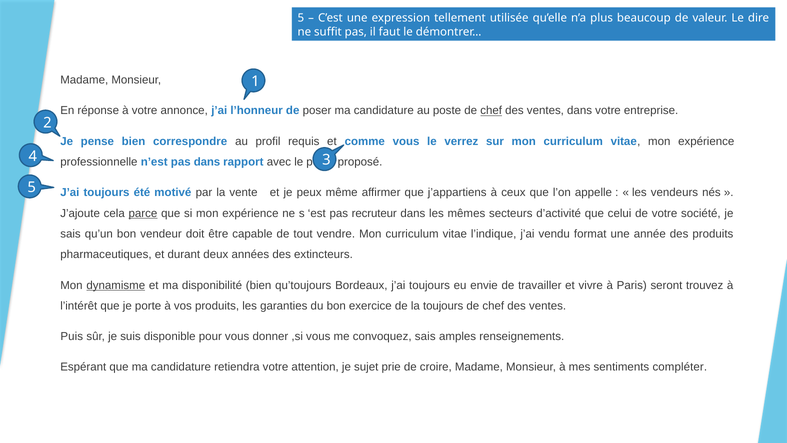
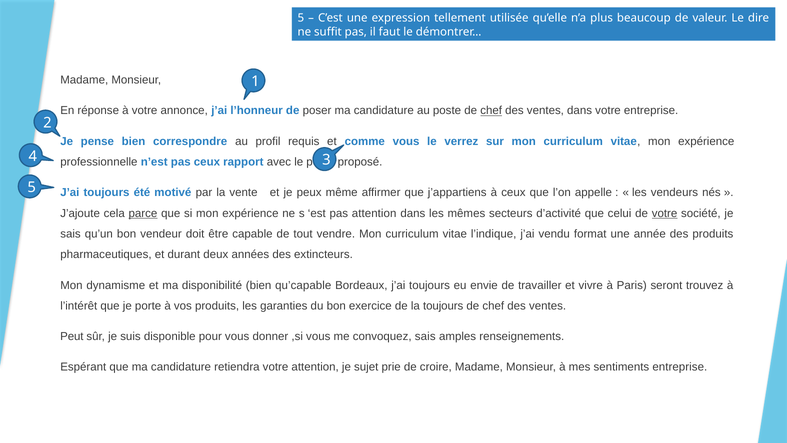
pas dans: dans -> ceux
pas recruteur: recruteur -> attention
votre at (665, 213) underline: none -> present
dynamisme underline: present -> none
qu’toujours: qu’toujours -> qu’capable
Puis: Puis -> Peut
sentiments compléter: compléter -> entreprise
